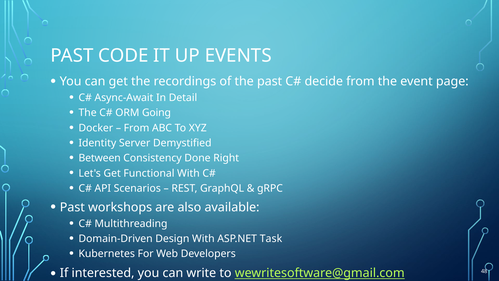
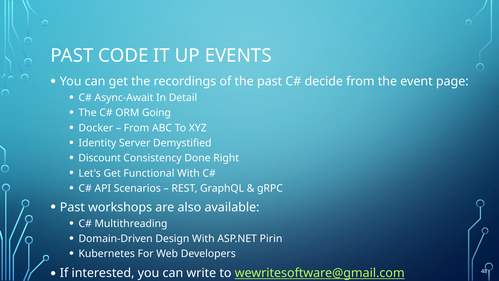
Between: Between -> Discount
Task: Task -> Pirin
